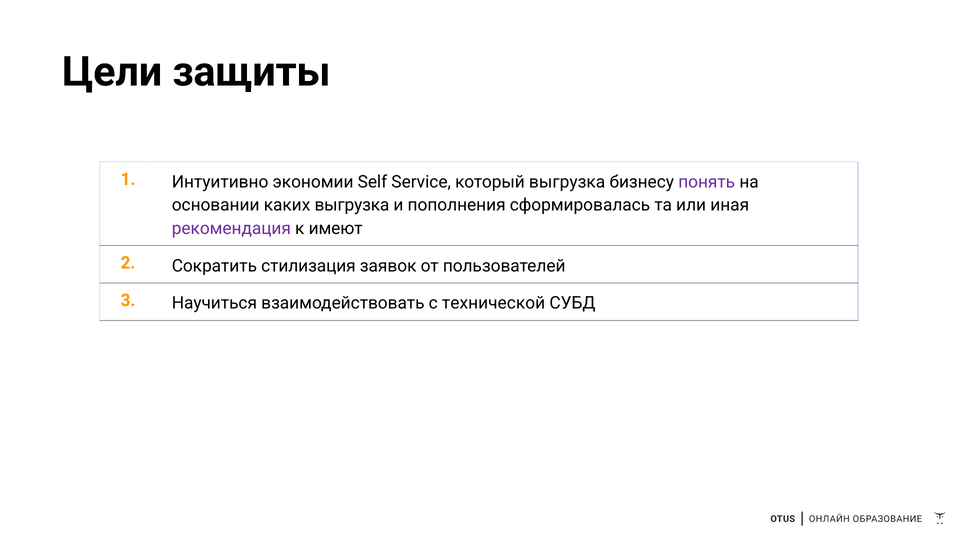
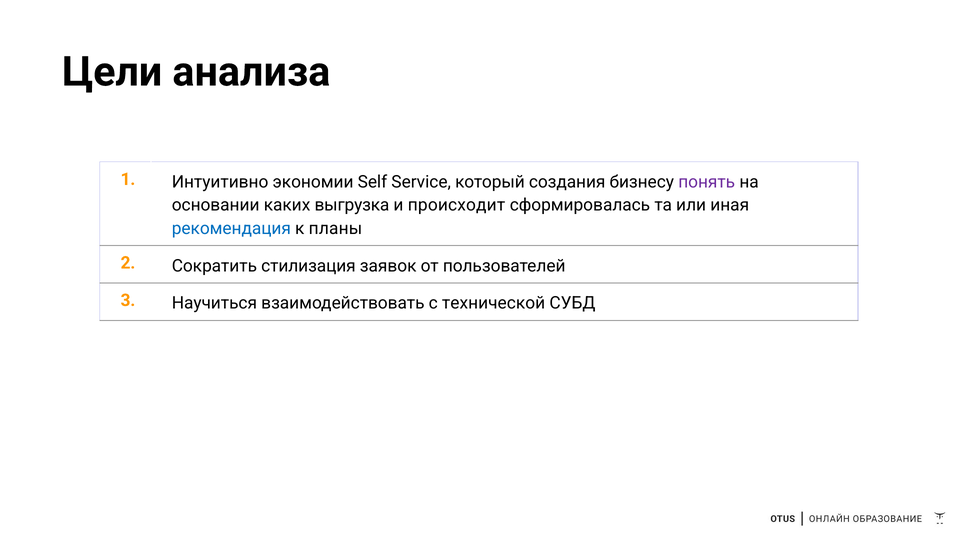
защиты: защиты -> анализа
который выгрузка: выгрузка -> создания
пополнения: пополнения -> происходит
рекомендация colour: purple -> blue
имеют: имеют -> планы
